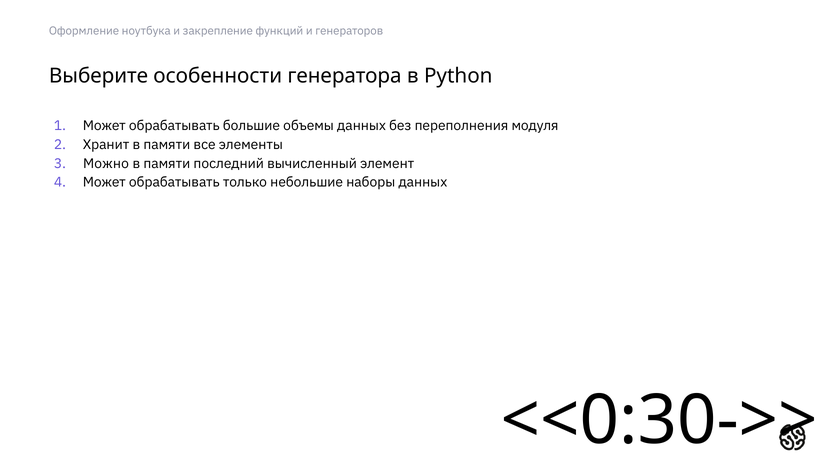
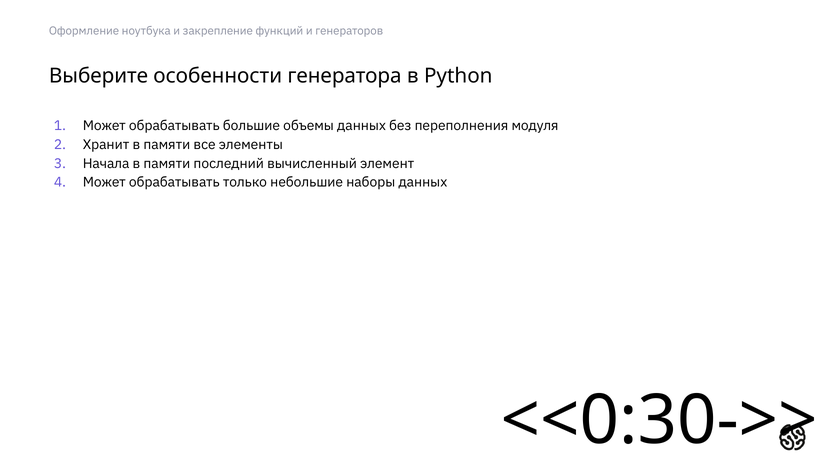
Можно: Можно -> Начала
